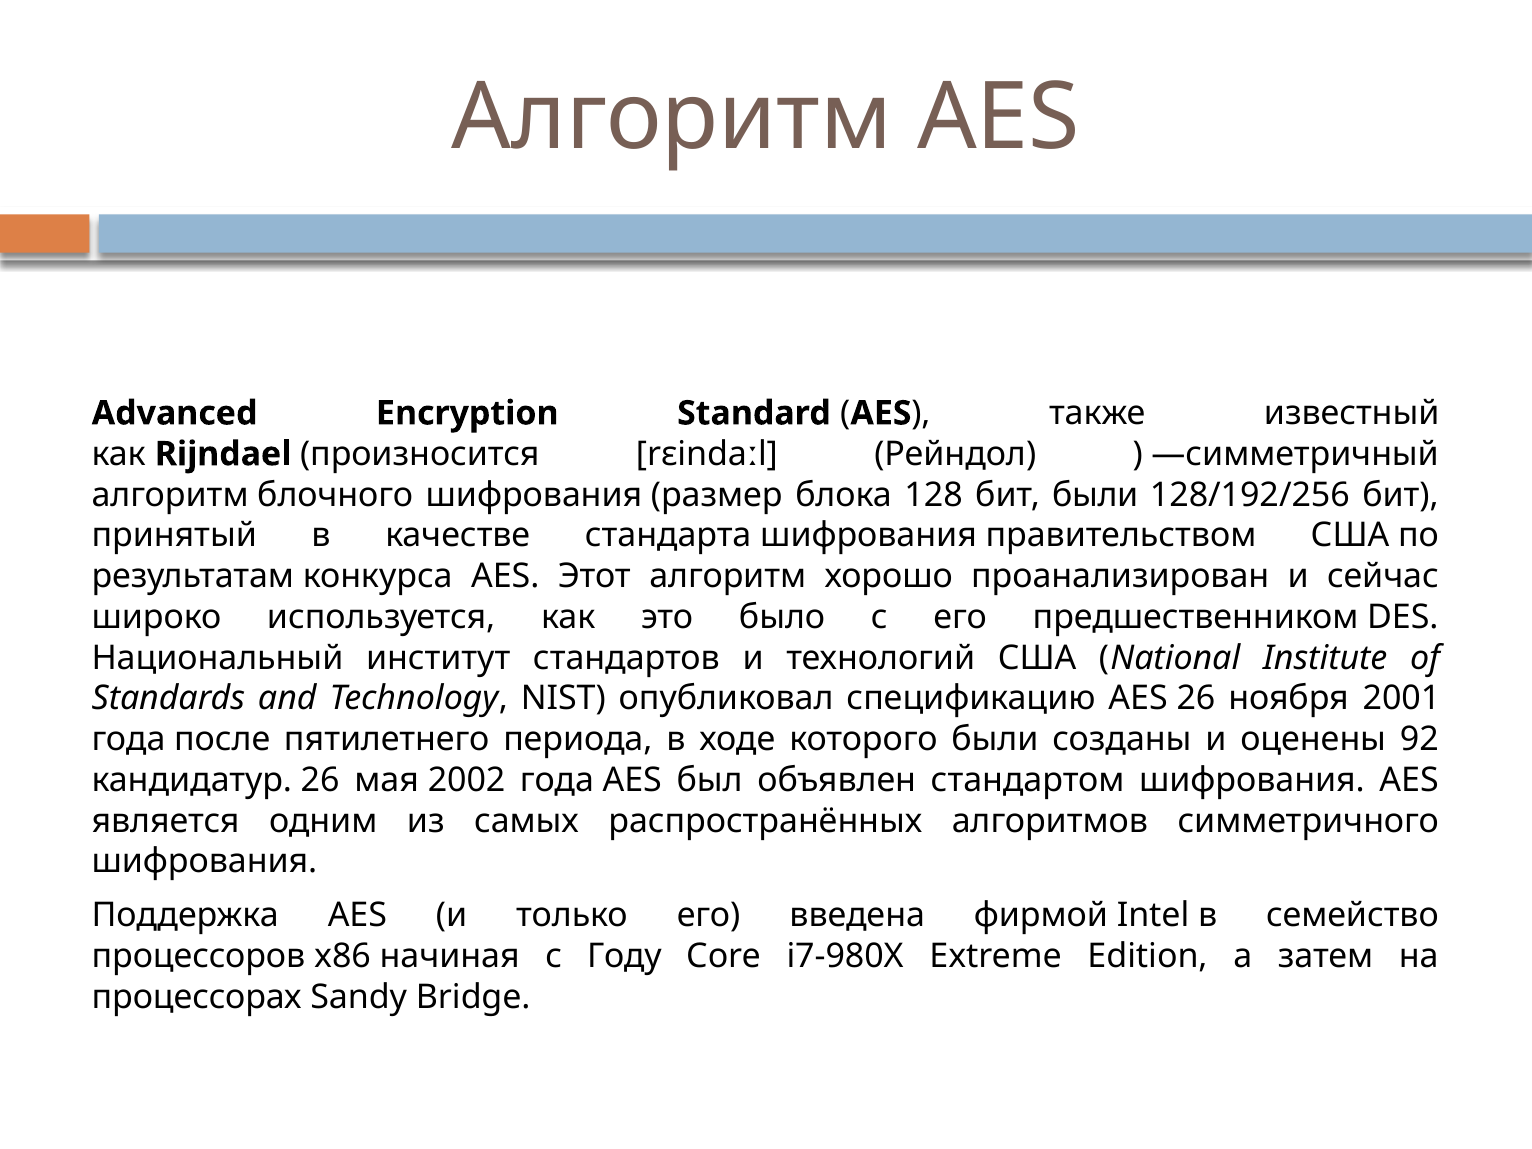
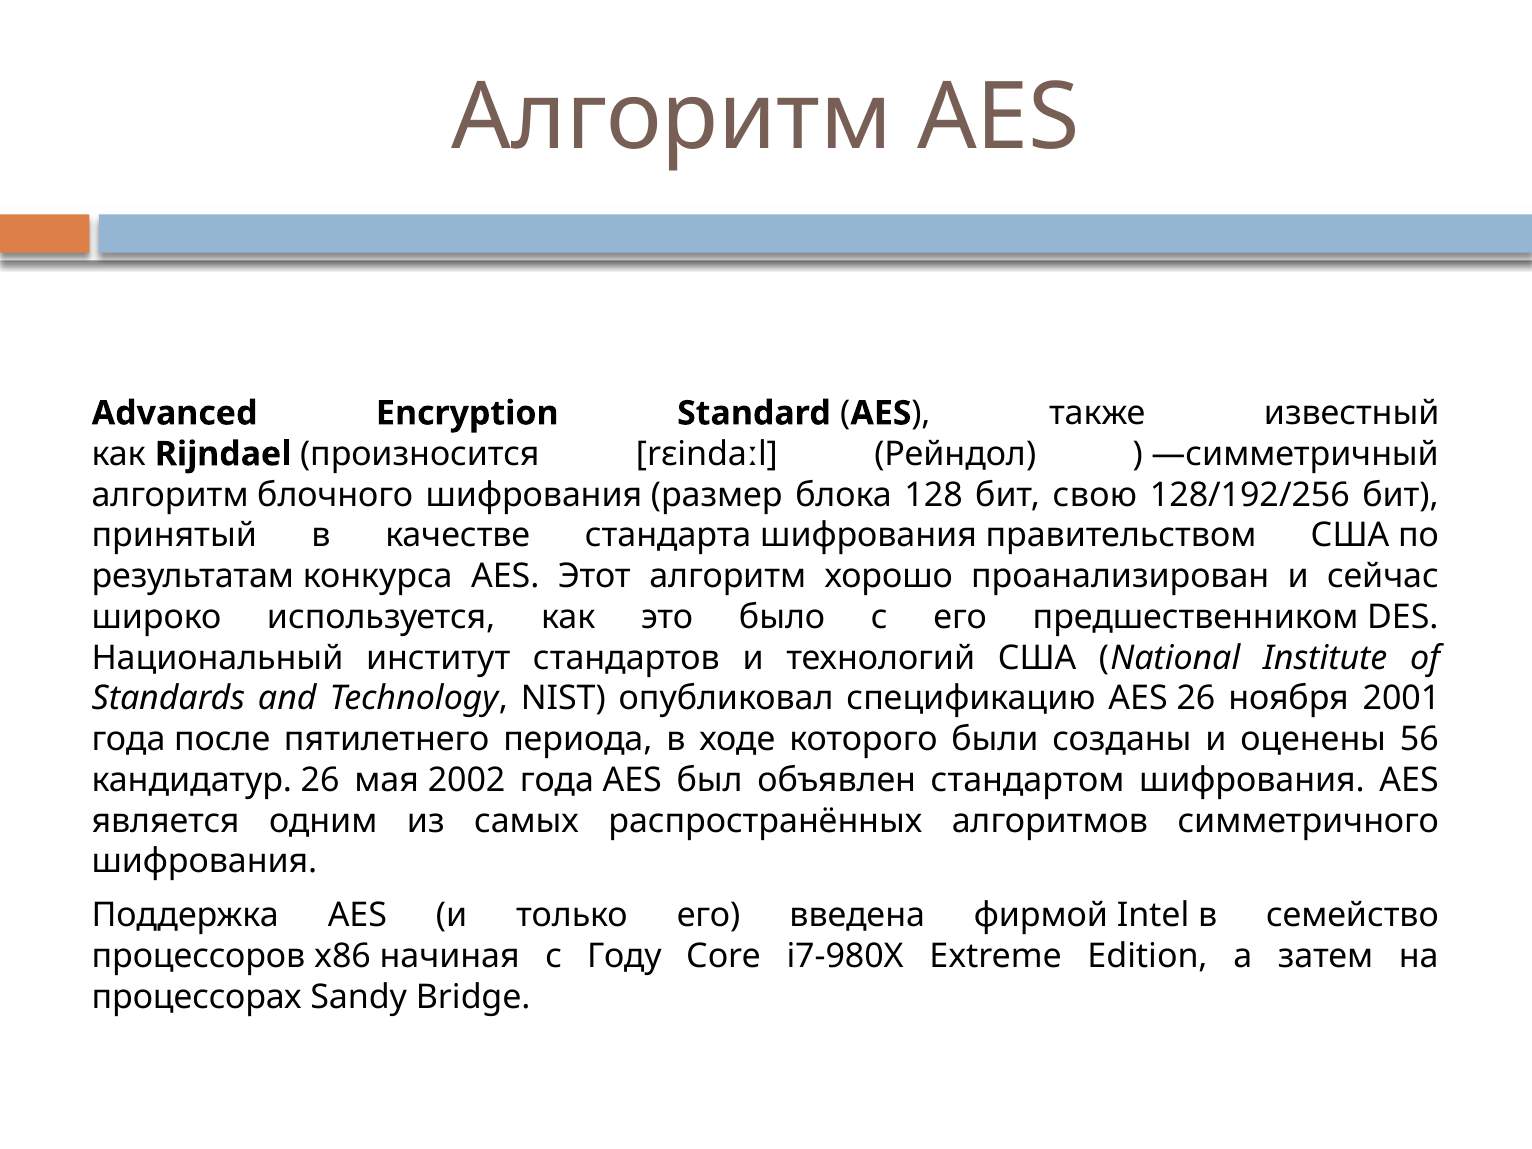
бит были: были -> свою
92: 92 -> 56
